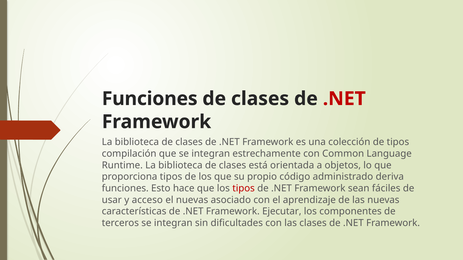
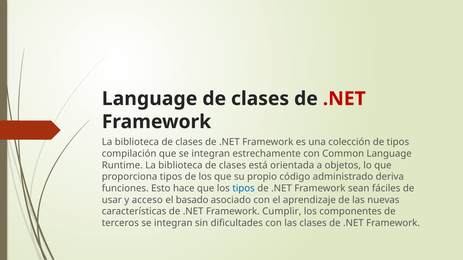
Funciones at (150, 99): Funciones -> Language
tipos at (244, 189) colour: red -> blue
el nuevas: nuevas -> basado
Ejecutar: Ejecutar -> Cumplir
